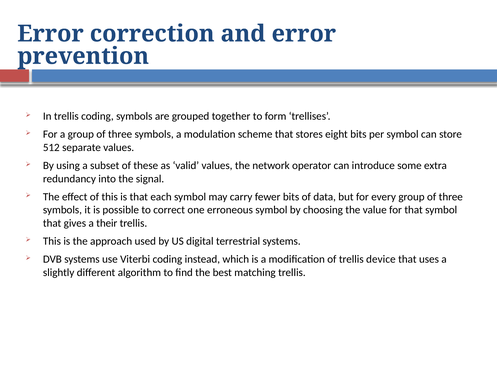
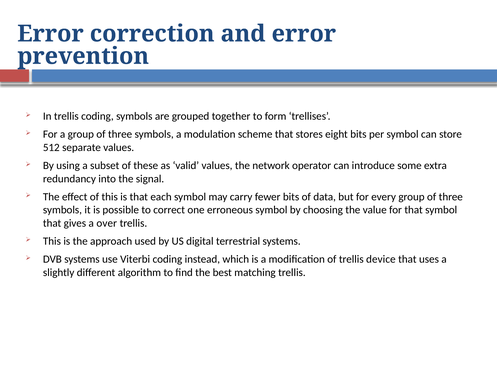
their: their -> over
